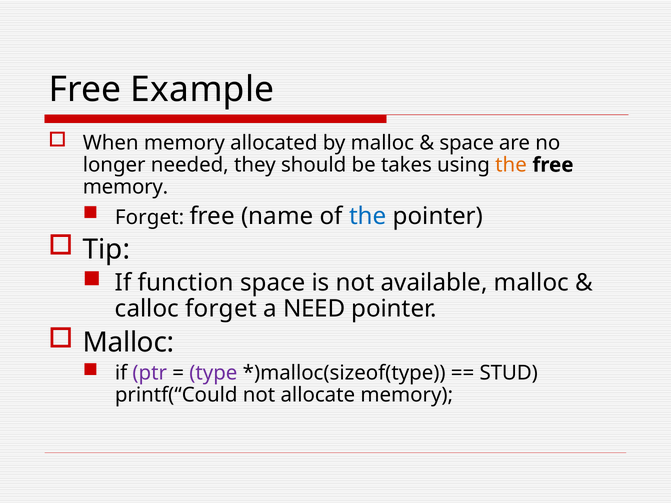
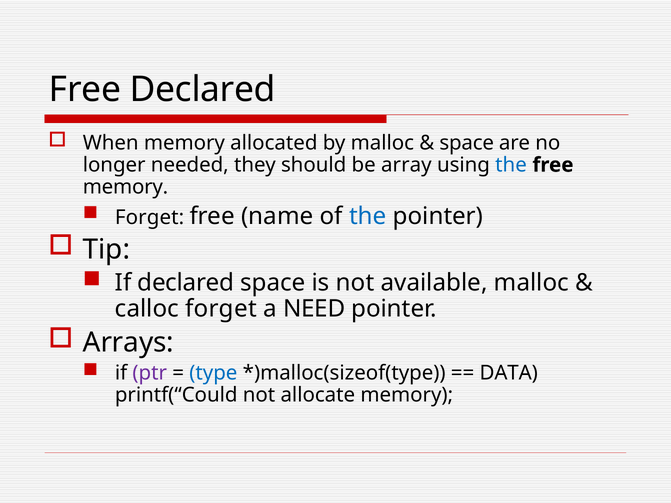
Free Example: Example -> Declared
takes: takes -> array
the at (511, 165) colour: orange -> blue
If function: function -> declared
Malloc at (128, 343): Malloc -> Arrays
type colour: purple -> blue
STUD: STUD -> DATA
